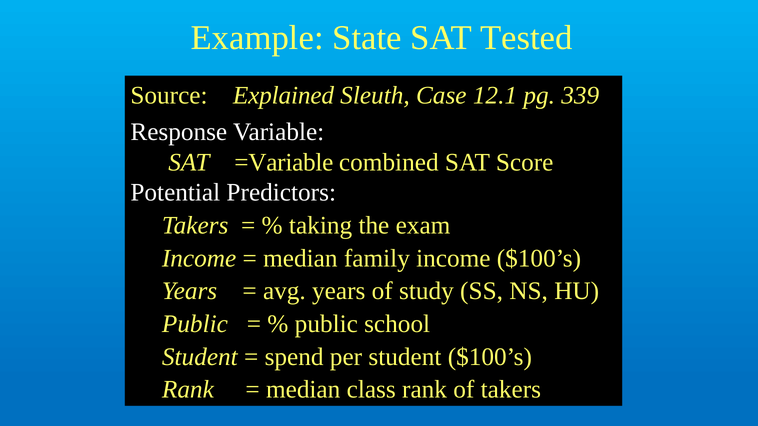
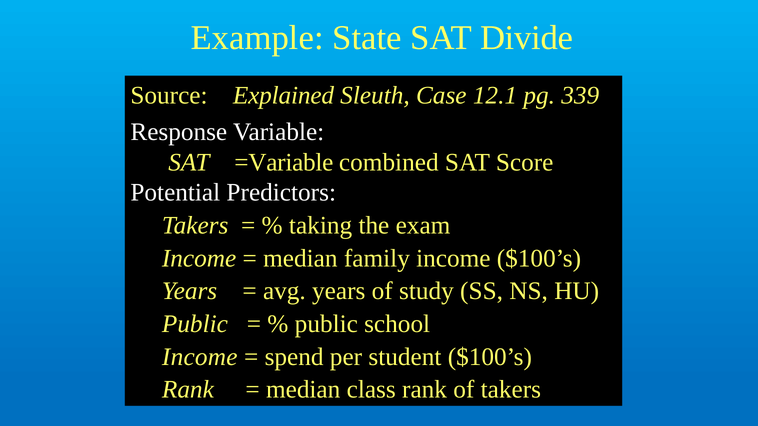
Tested: Tested -> Divide
Student at (200, 357): Student -> Income
